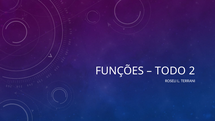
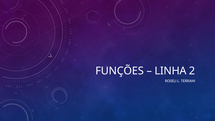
TODO: TODO -> LINHA
